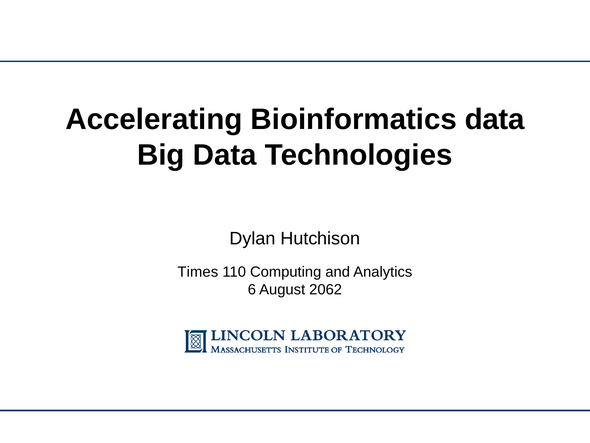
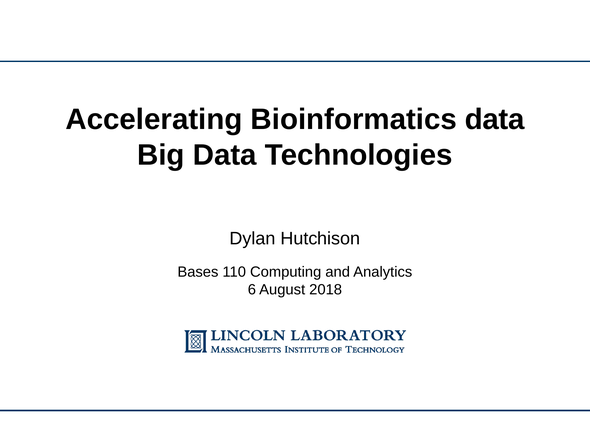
Times: Times -> Bases
2062: 2062 -> 2018
